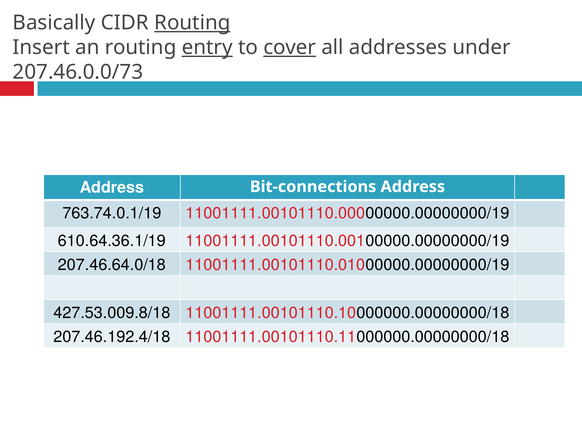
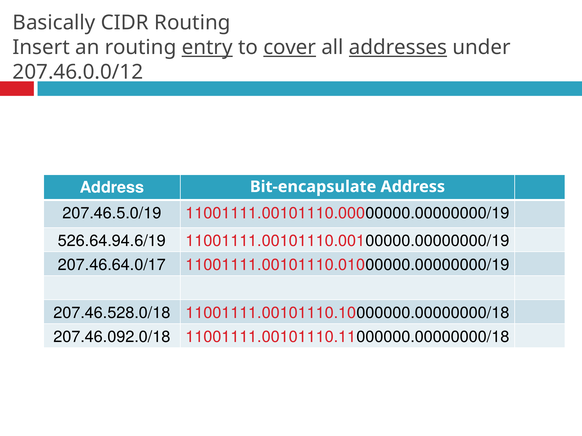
Routing at (192, 23) underline: present -> none
addresses underline: none -> present
207.46.0.0/73: 207.46.0.0/73 -> 207.46.0.0/12
Bit-connections: Bit-connections -> Bit-encapsulate
763.74.0.1/19: 763.74.0.1/19 -> 207.46.5.0/19
610.64.36.1/19: 610.64.36.1/19 -> 526.64.94.6/19
207.46.64.0/18: 207.46.64.0/18 -> 207.46.64.0/17
427.53.009.8/18: 427.53.009.8/18 -> 207.46.528.0/18
207.46.192.4/18: 207.46.192.4/18 -> 207.46.092.0/18
